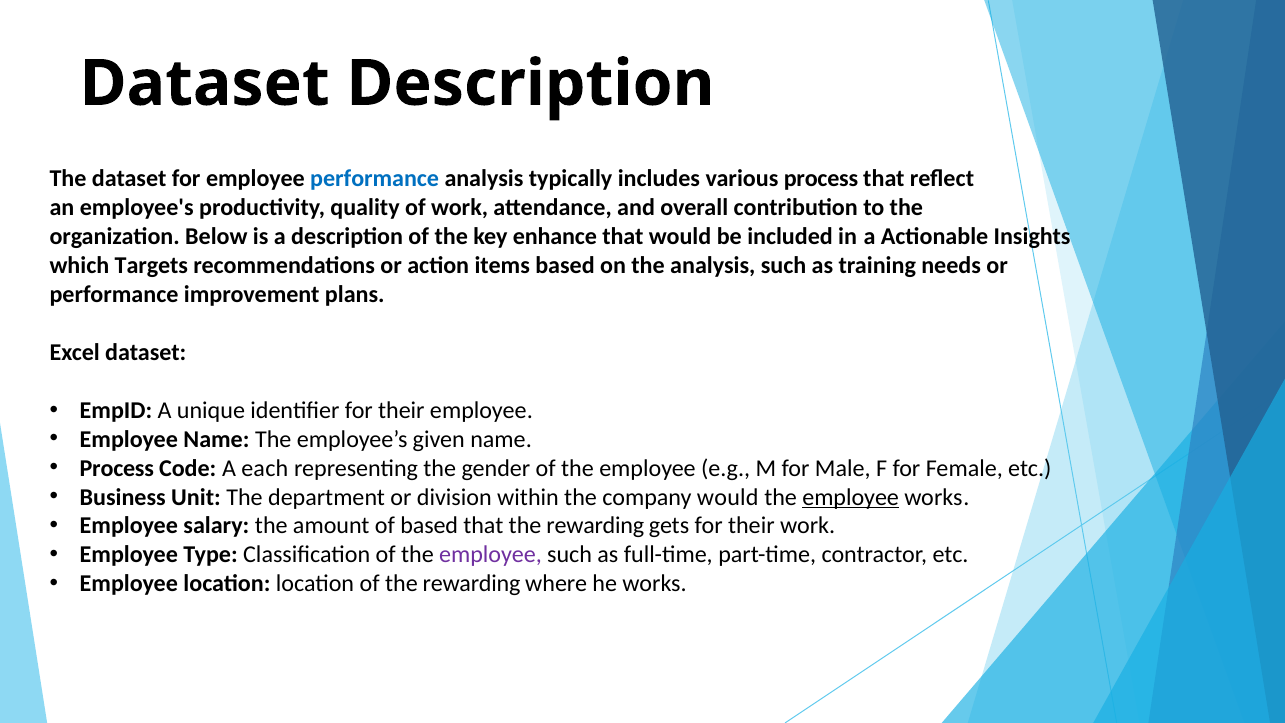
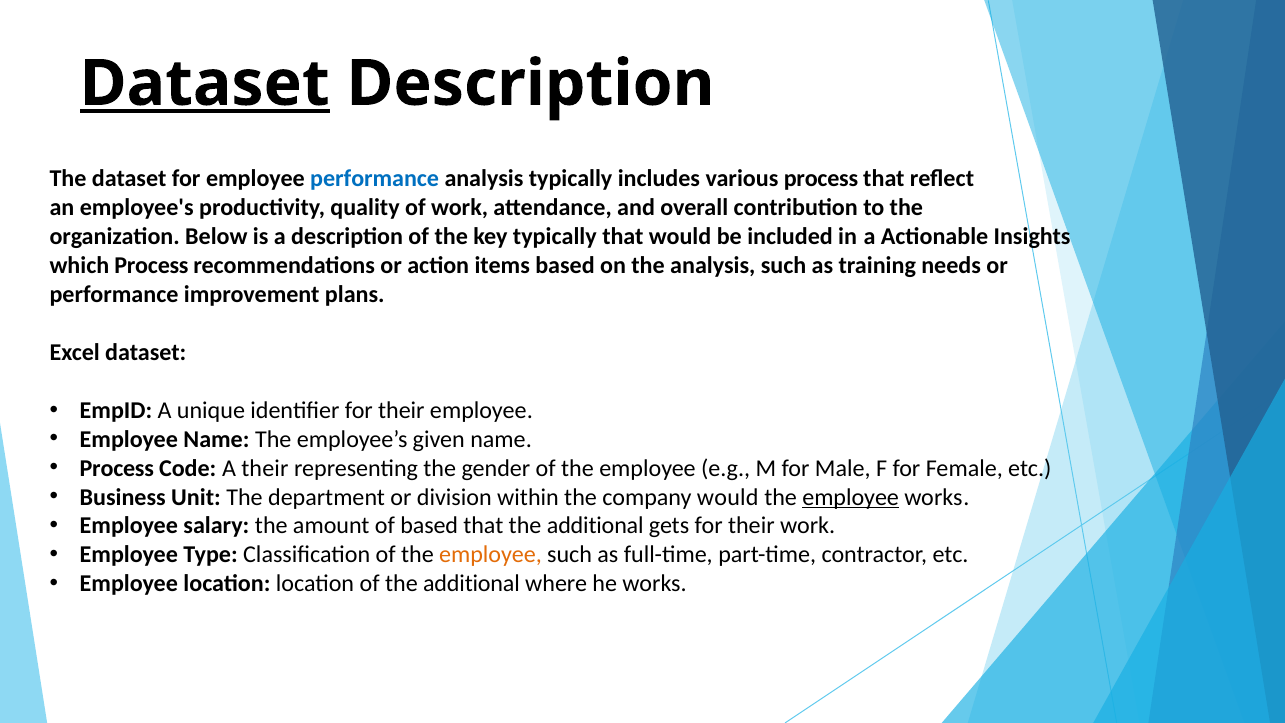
Dataset at (205, 84) underline: none -> present
key enhance: enhance -> typically
which Targets: Targets -> Process
A each: each -> their
that the rewarding: rewarding -> additional
employee at (490, 555) colour: purple -> orange
of the rewarding: rewarding -> additional
